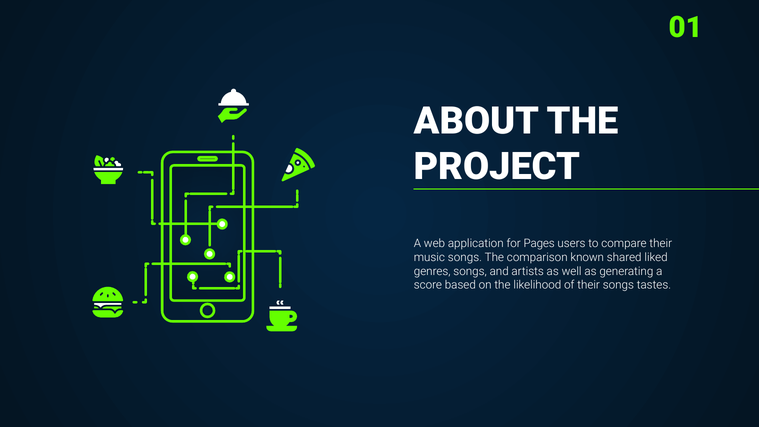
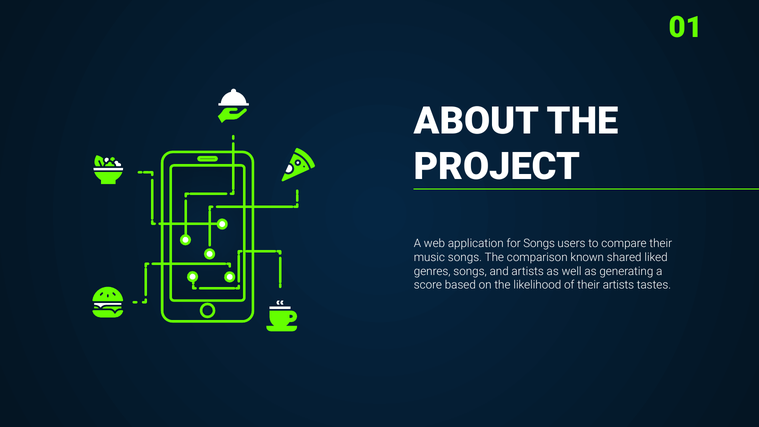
for Pages: Pages -> Songs
their songs: songs -> artists
